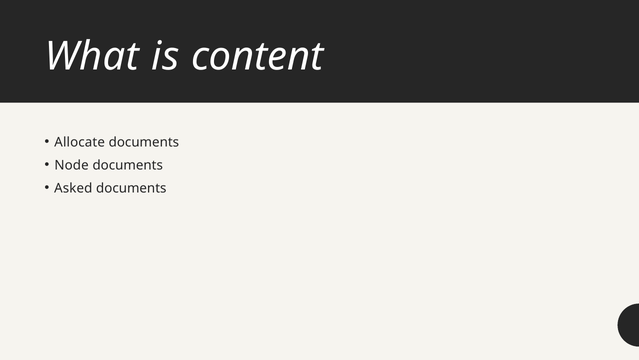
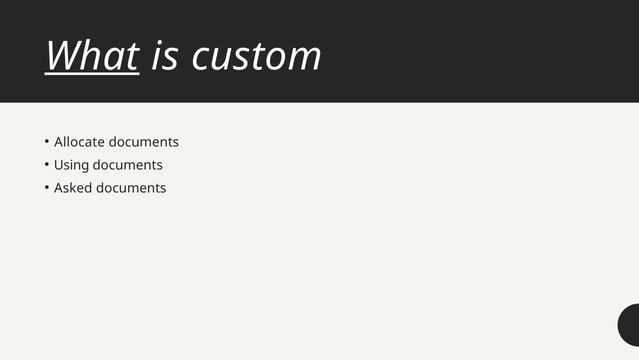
What underline: none -> present
content: content -> custom
Node: Node -> Using
